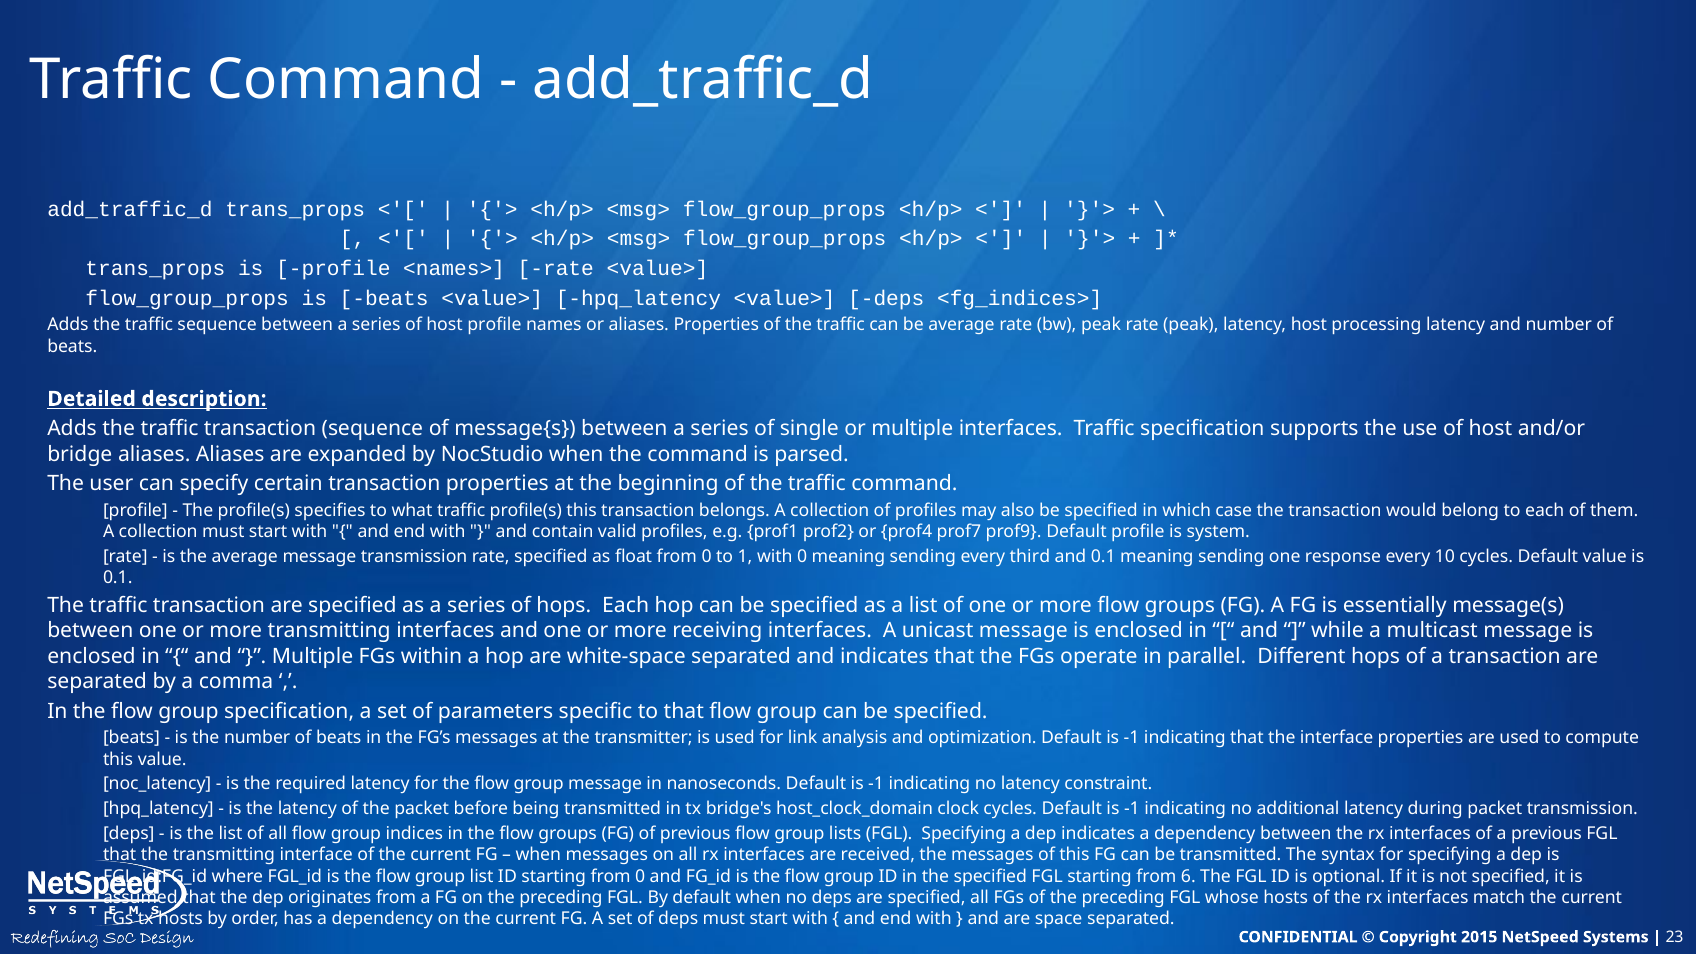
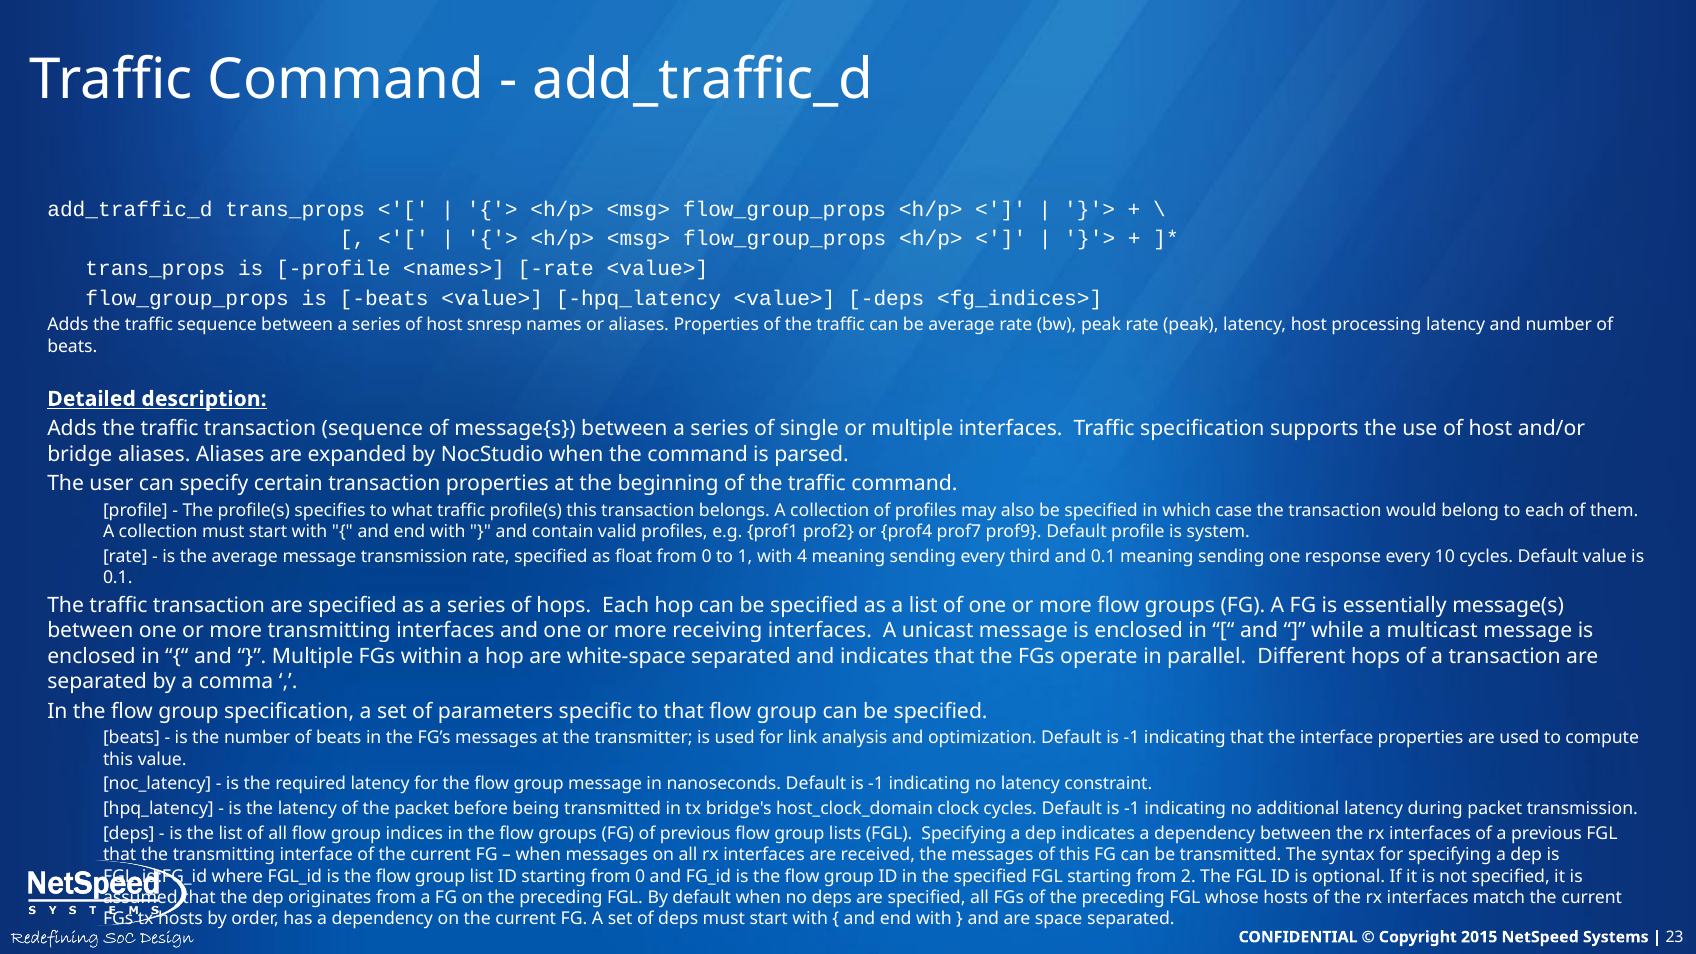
host profile: profile -> snresp
with 0: 0 -> 4
6: 6 -> 2
